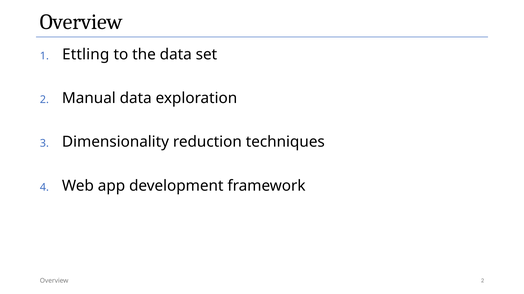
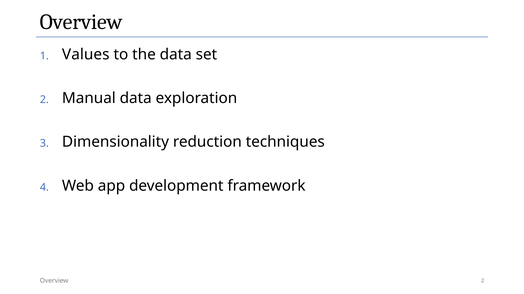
Ettling: Ettling -> Values
